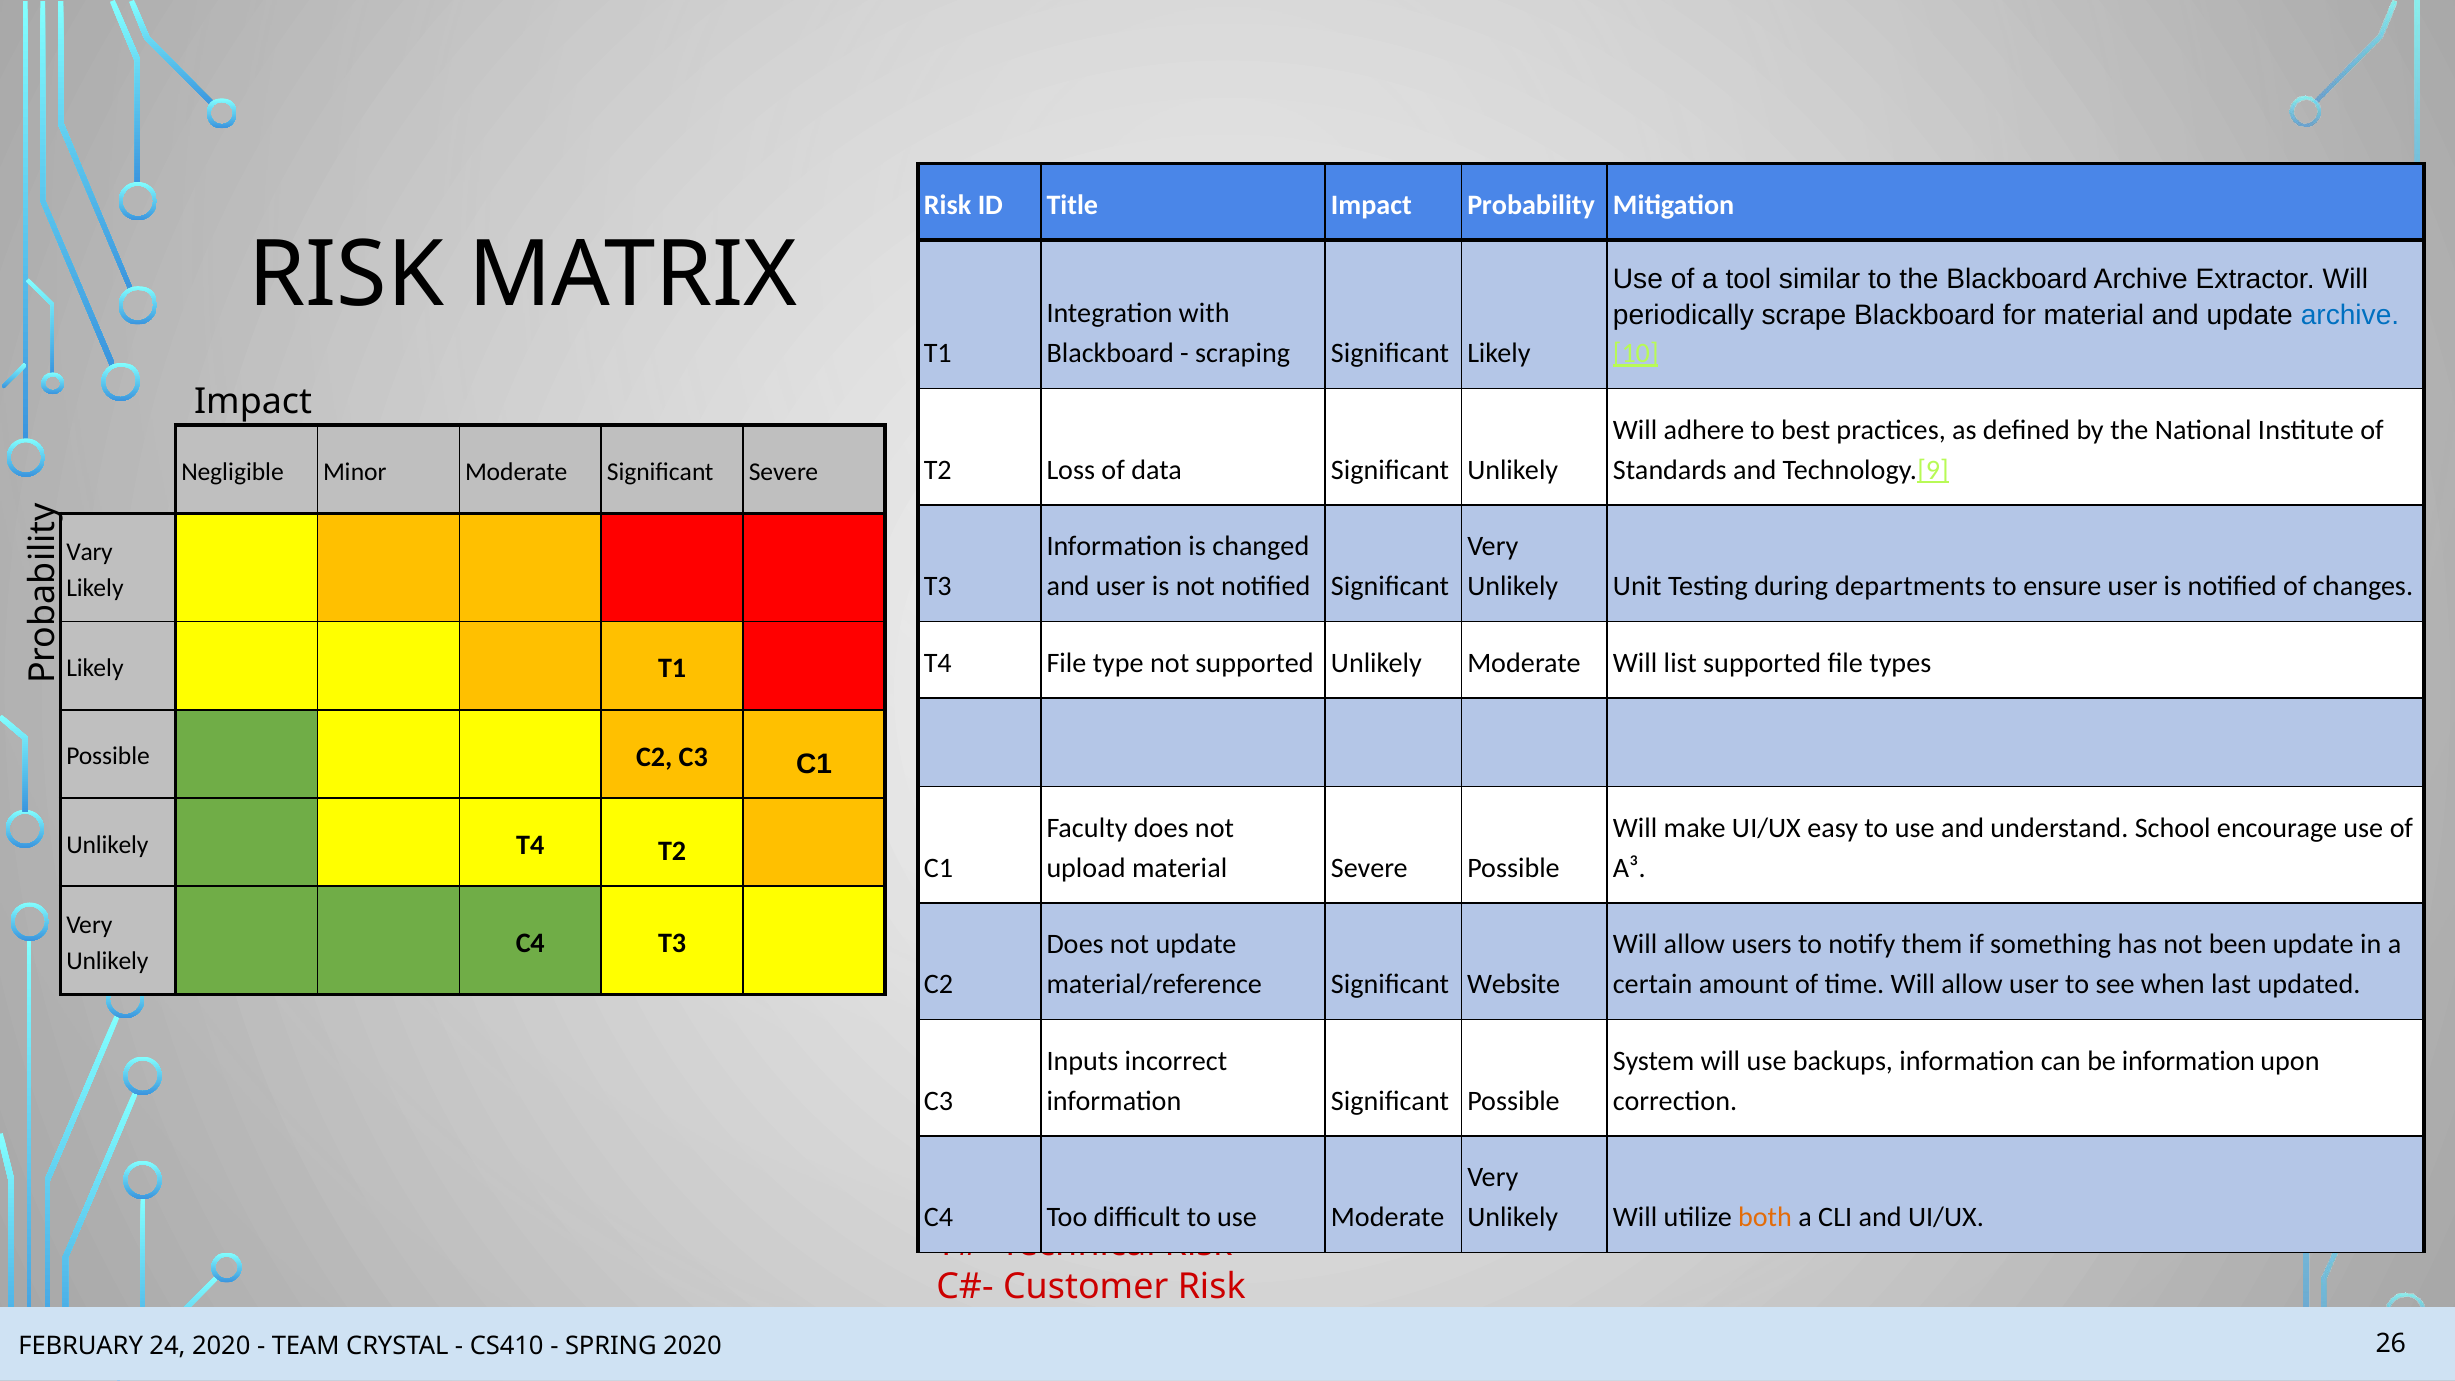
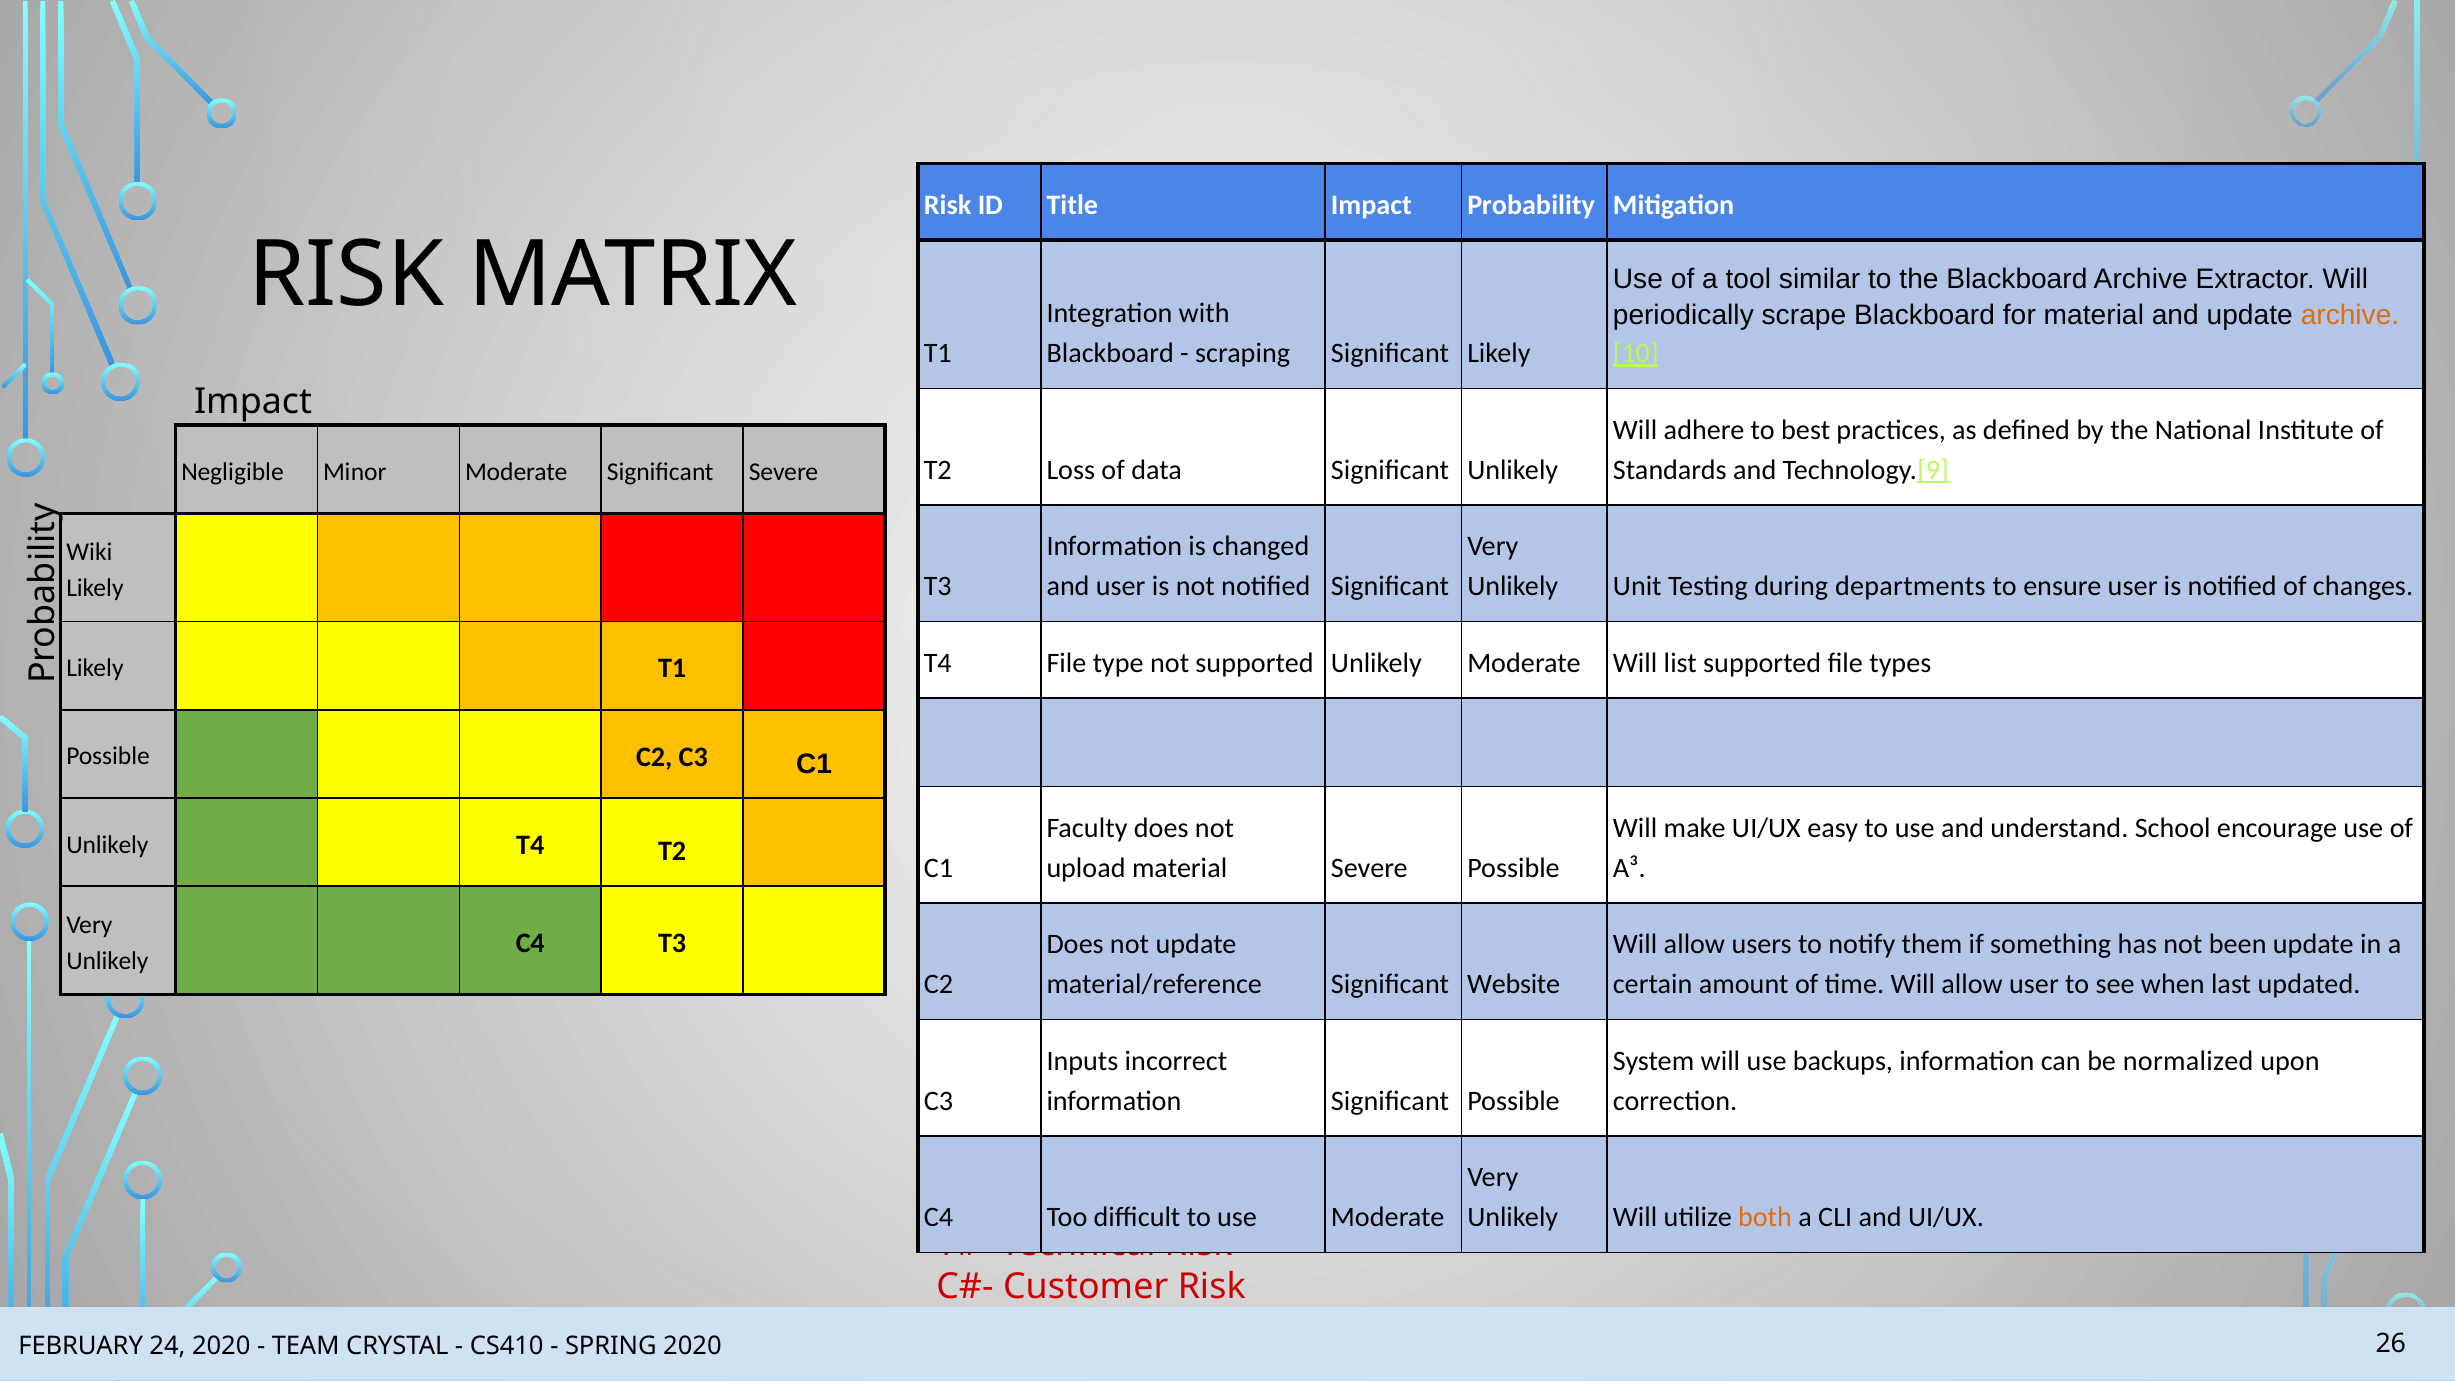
archive at (2350, 315) colour: blue -> orange
Vary: Vary -> Wiki
be information: information -> normalized
